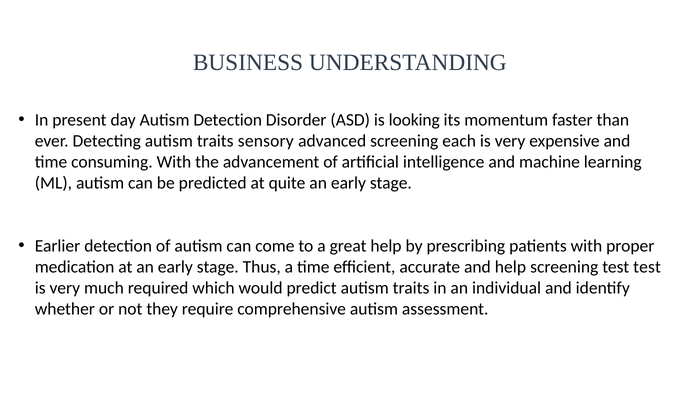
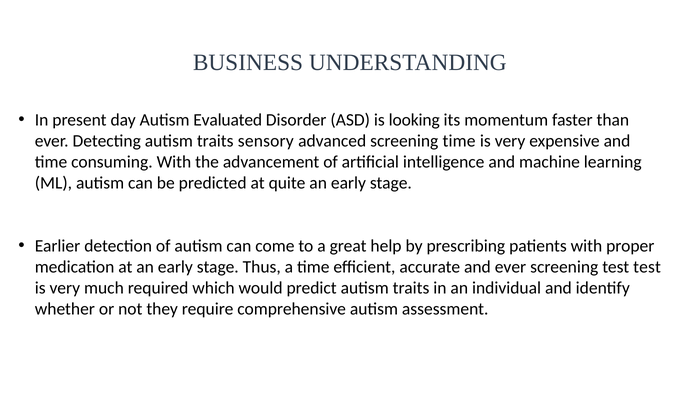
Autism Detection: Detection -> Evaluated
screening each: each -> time
and help: help -> ever
